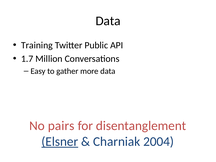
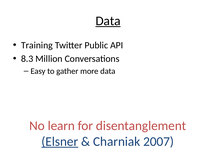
Data at (108, 21) underline: none -> present
1.7: 1.7 -> 8.3
pairs: pairs -> learn
2004: 2004 -> 2007
